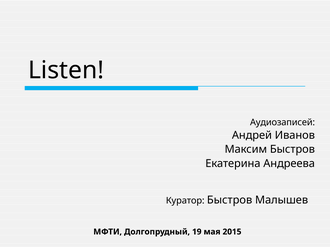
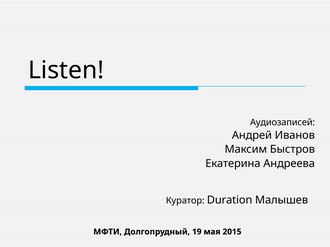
Куратор Быстров: Быстров -> Duration
